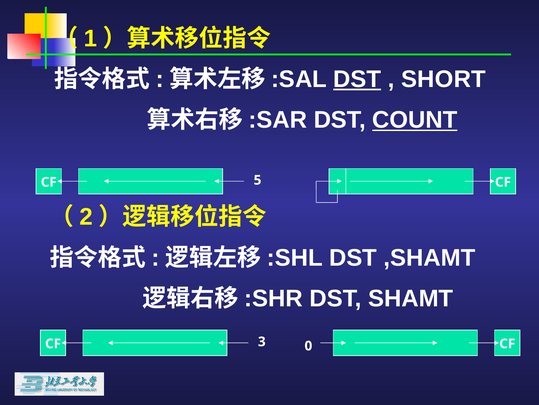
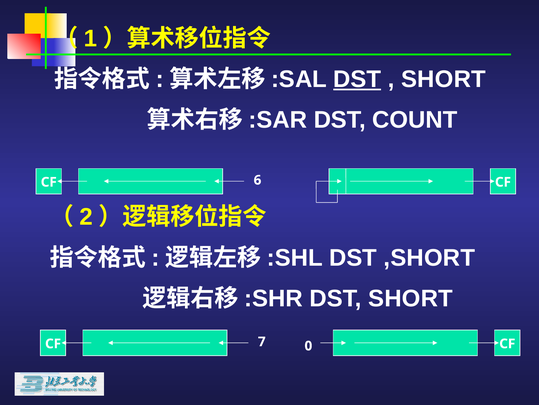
COUNT underline: present -> none
5: 5 -> 6
,SHAMT: ,SHAMT -> ,SHORT
DST SHAMT: SHAMT -> SHORT
3: 3 -> 7
